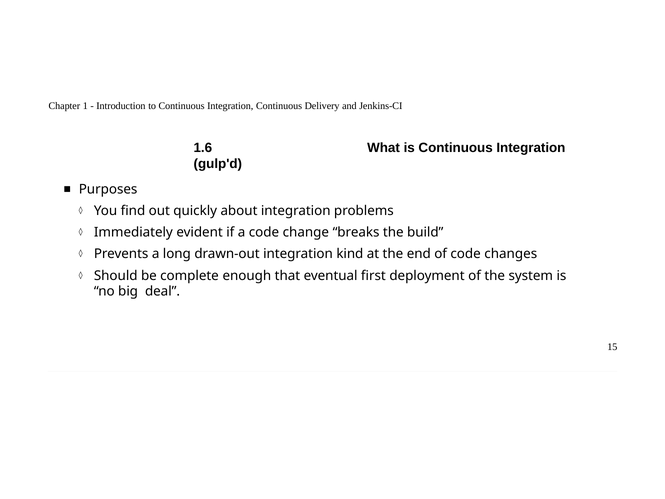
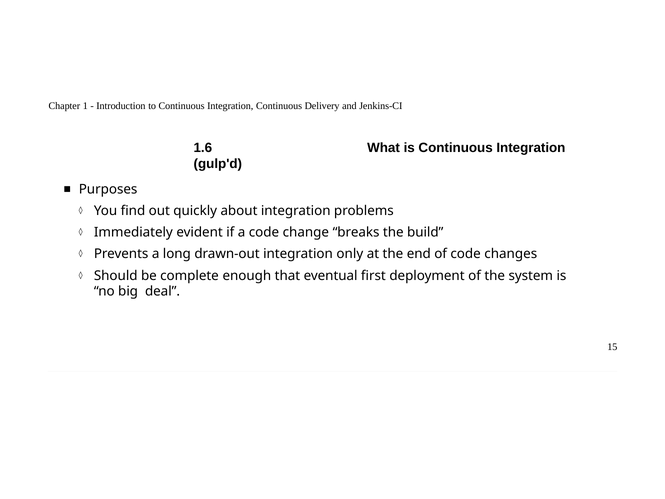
kind: kind -> only
